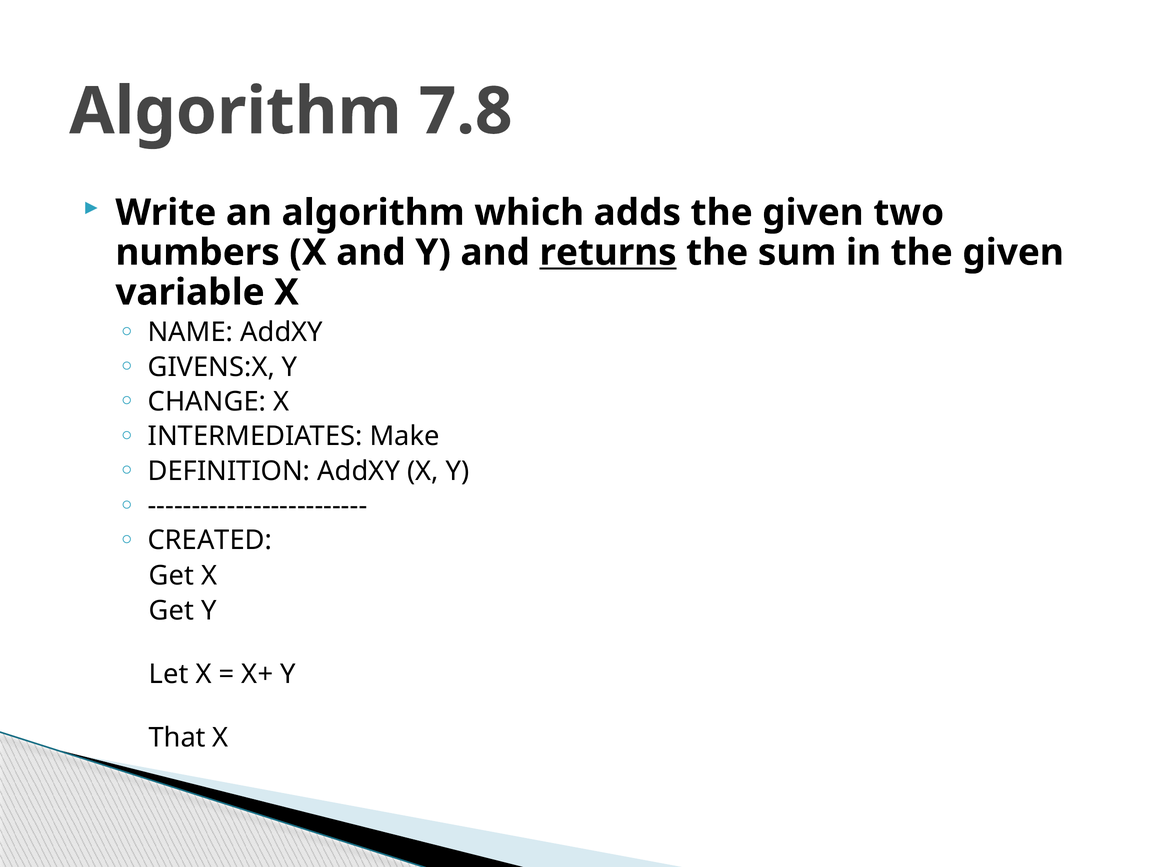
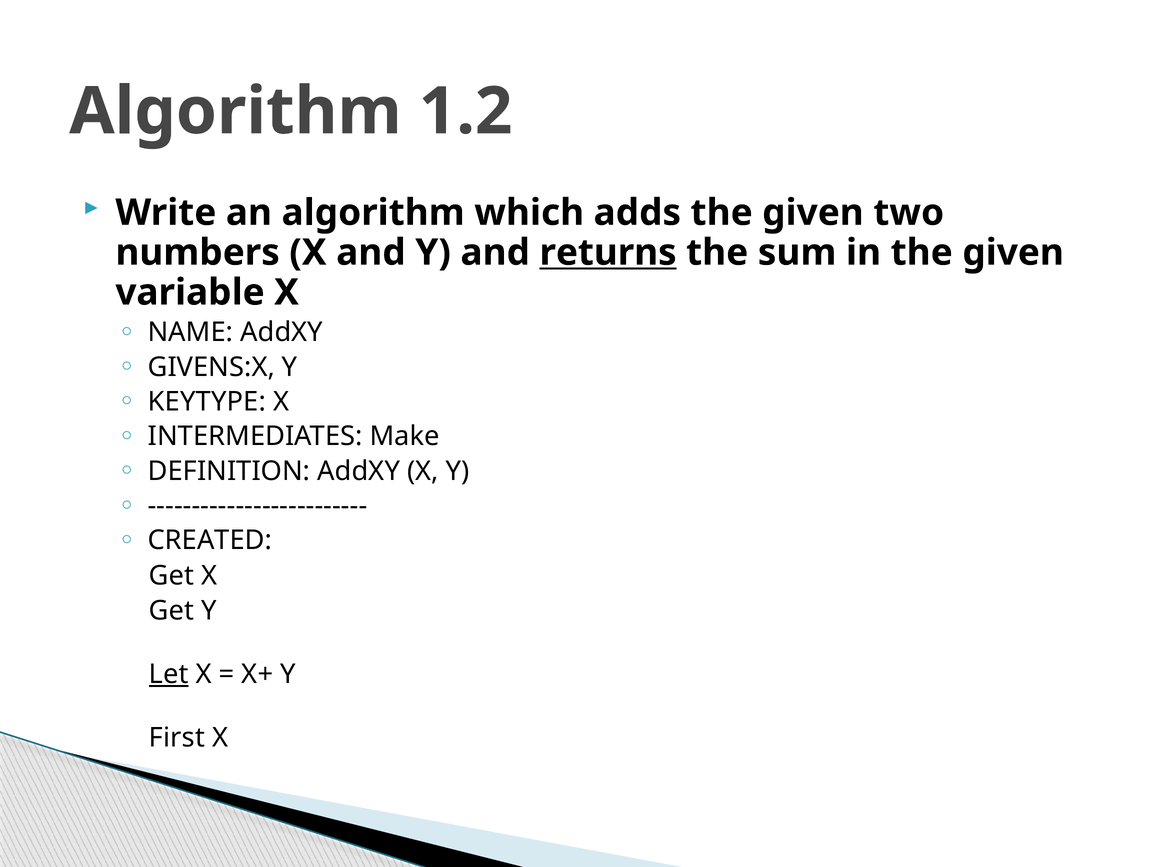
7.8: 7.8 -> 1.2
CHANGE: CHANGE -> KEYTYPE
Let underline: none -> present
That: That -> First
